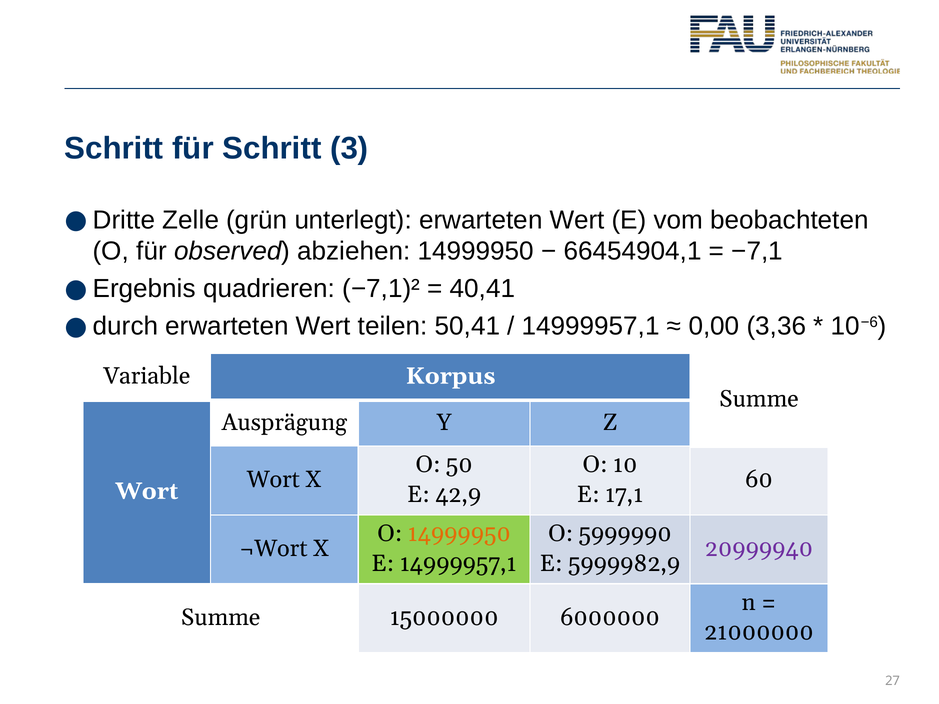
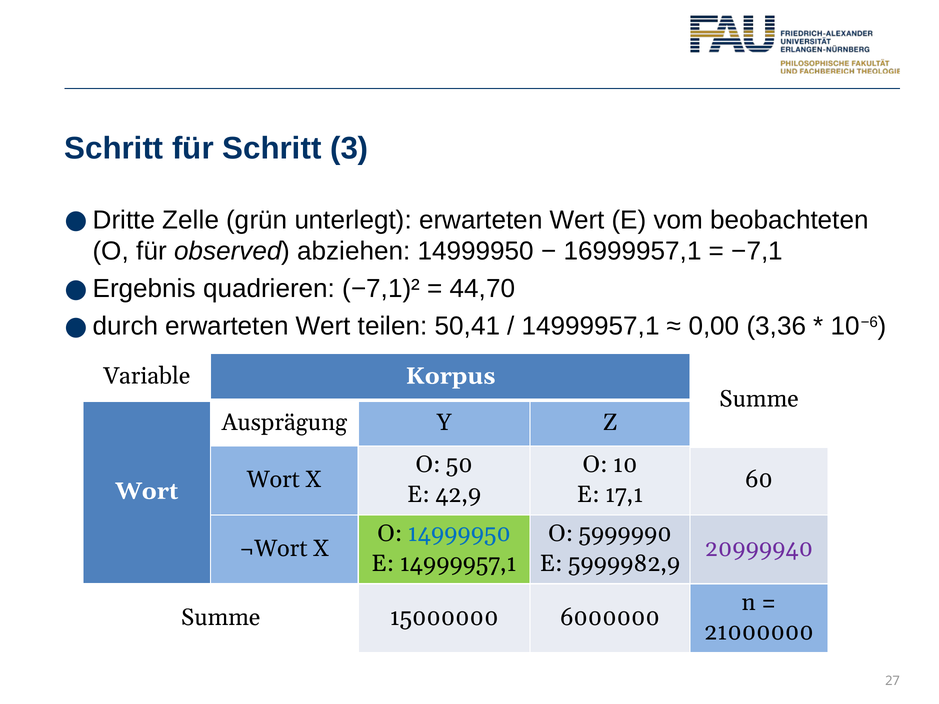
66454904,1: 66454904,1 -> 16999957,1
40,41: 40,41 -> 44,70
14999950 at (459, 534) colour: orange -> blue
